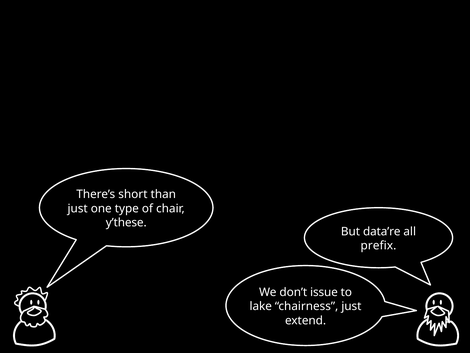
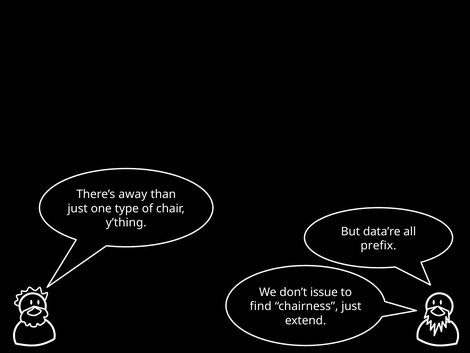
short: short -> away
y’these: y’these -> y’thing
lake: lake -> find
